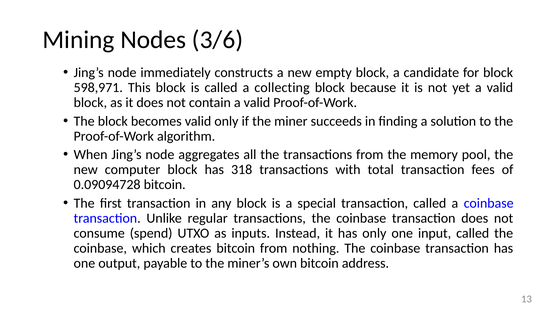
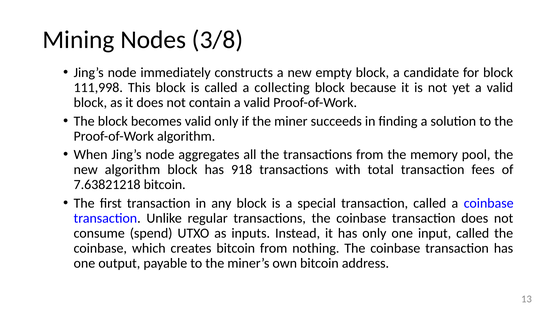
3/6: 3/6 -> 3/8
598,971: 598,971 -> 111,998
new computer: computer -> algorithm
318: 318 -> 918
0.09094728: 0.09094728 -> 7.63821218
